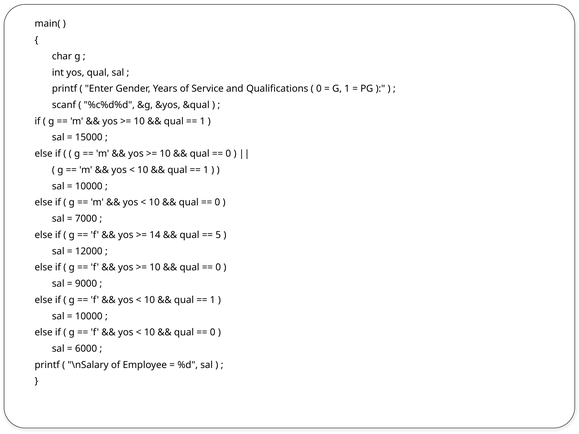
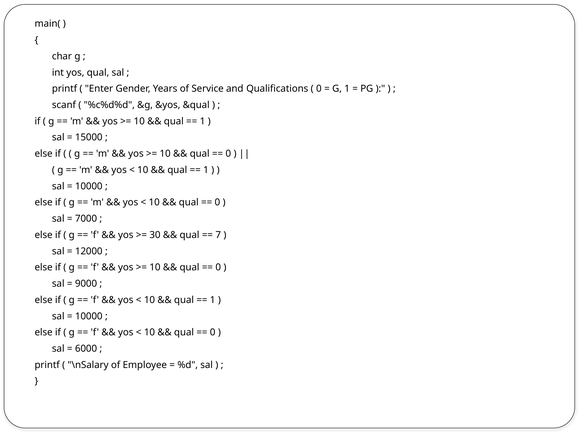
14: 14 -> 30
5: 5 -> 7
